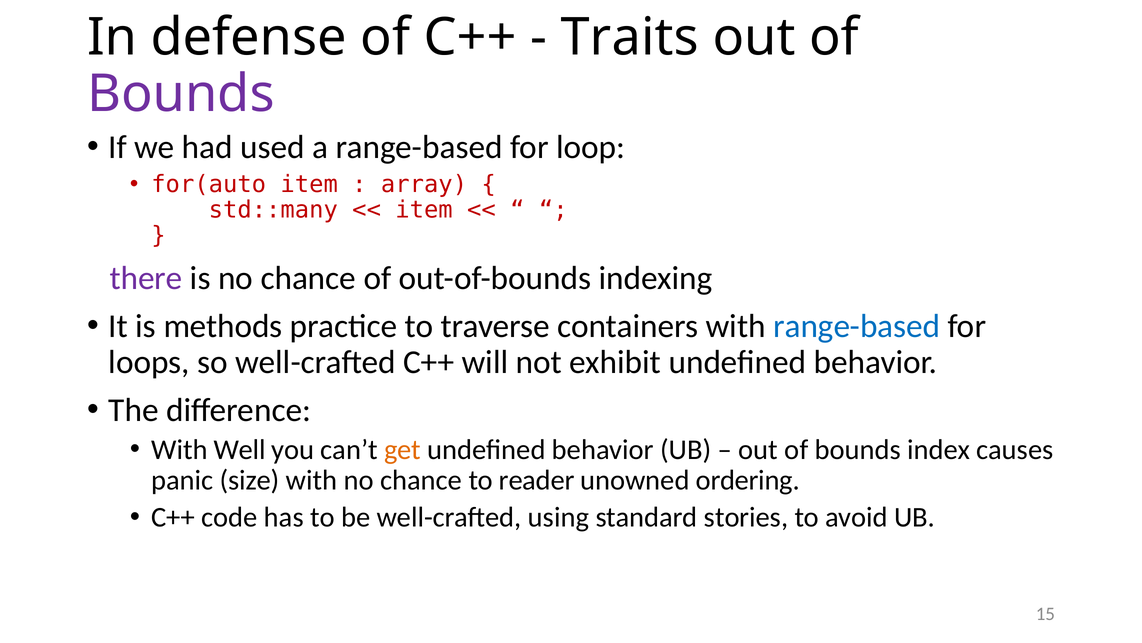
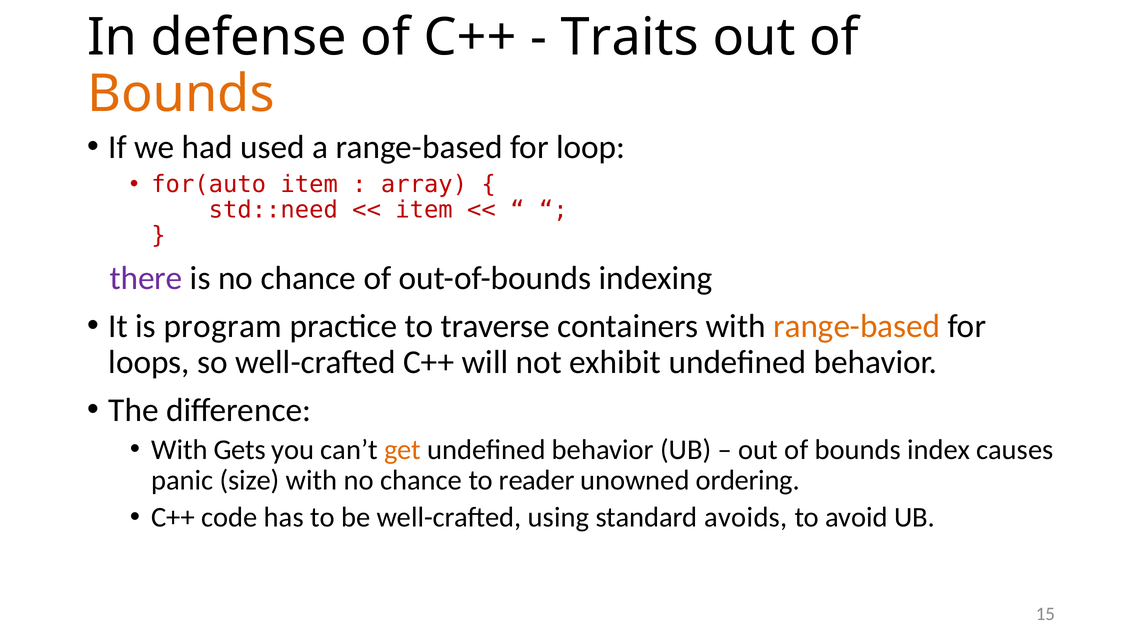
Bounds at (181, 94) colour: purple -> orange
std::many: std::many -> std::need
methods: methods -> program
range-based at (857, 326) colour: blue -> orange
Well: Well -> Gets
stories: stories -> avoids
